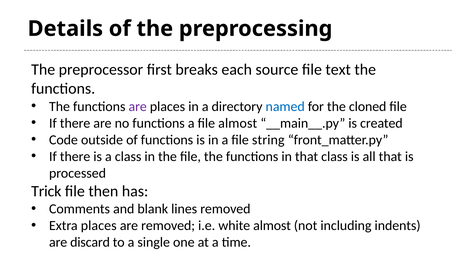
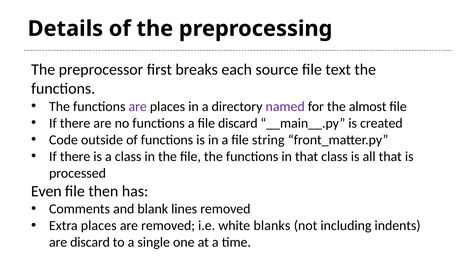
named colour: blue -> purple
cloned: cloned -> almost
file almost: almost -> discard
Trick: Trick -> Even
white almost: almost -> blanks
